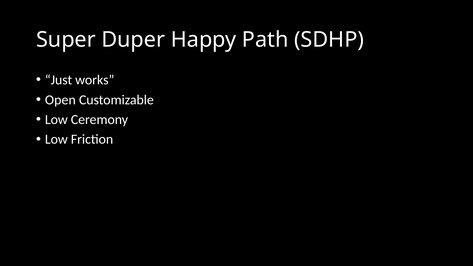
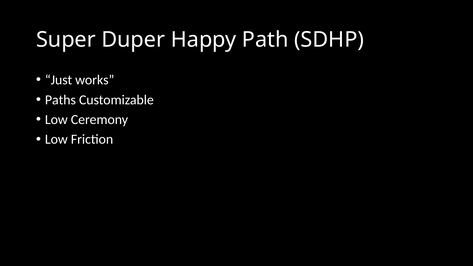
Open: Open -> Paths
